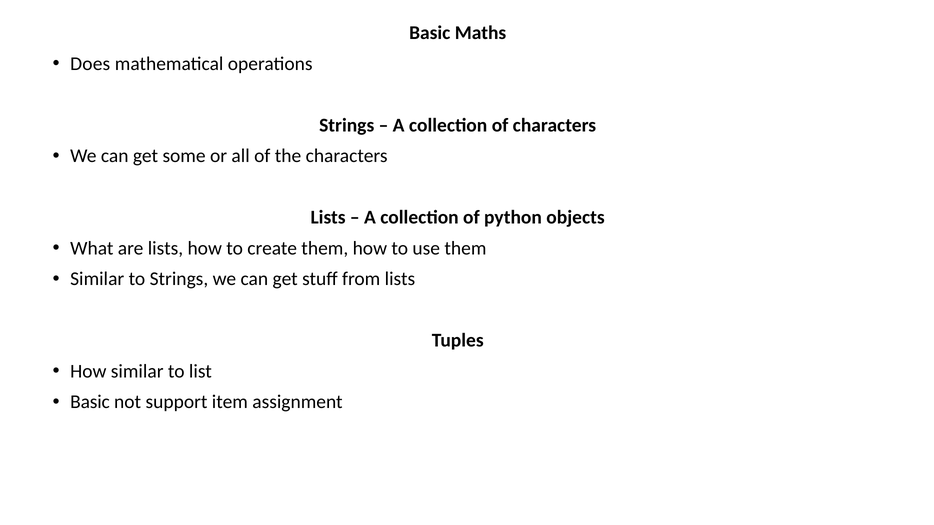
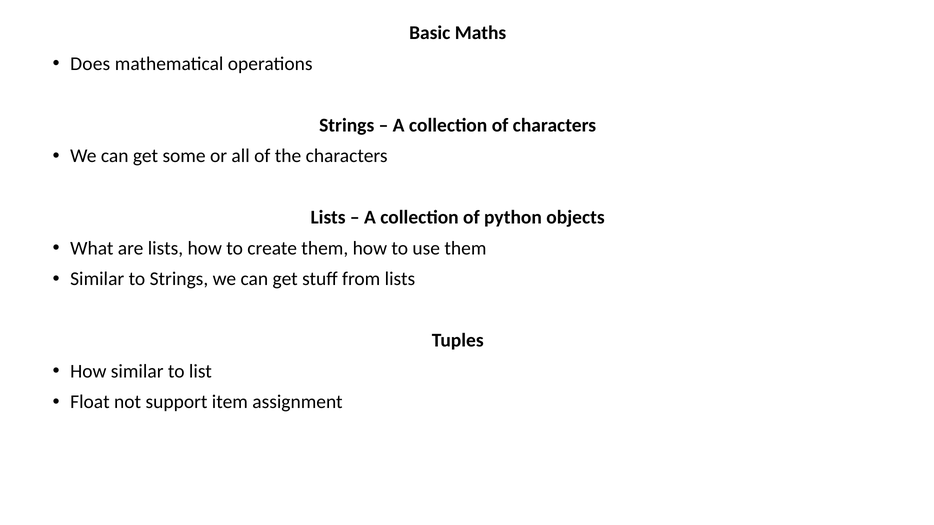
Basic at (90, 402): Basic -> Float
